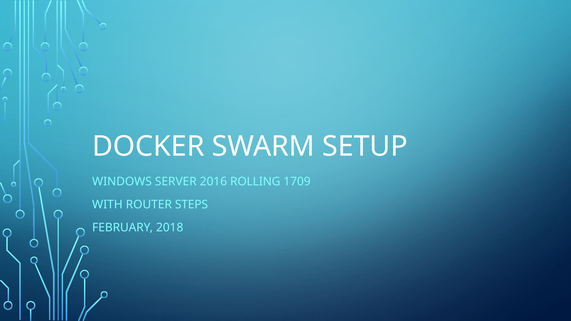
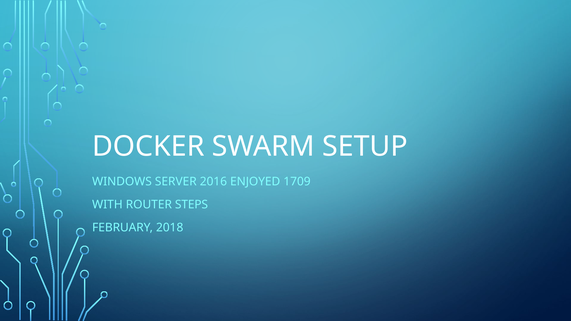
ROLLING: ROLLING -> ENJOYED
